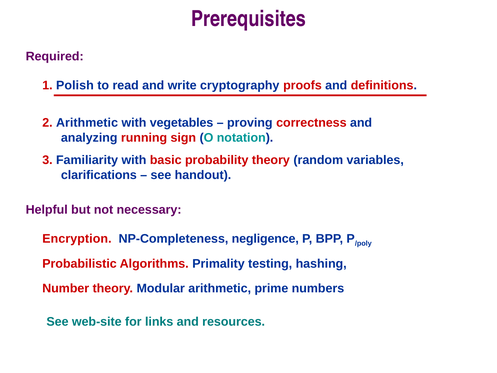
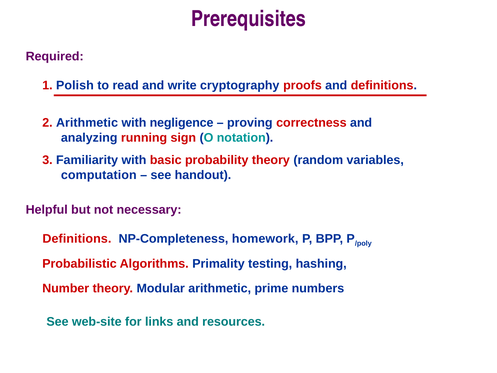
vegetables: vegetables -> negligence
clarifications: clarifications -> computation
Encryption at (77, 239): Encryption -> Definitions
negligence: negligence -> homework
